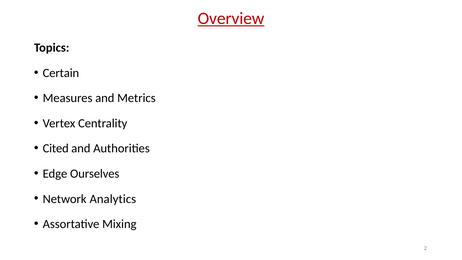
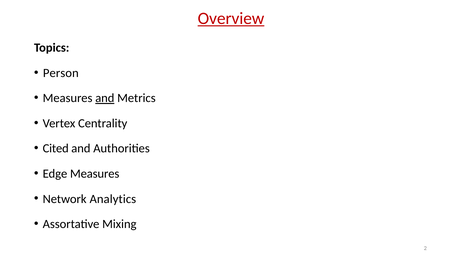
Certain: Certain -> Person
and at (105, 98) underline: none -> present
Edge Ourselves: Ourselves -> Measures
